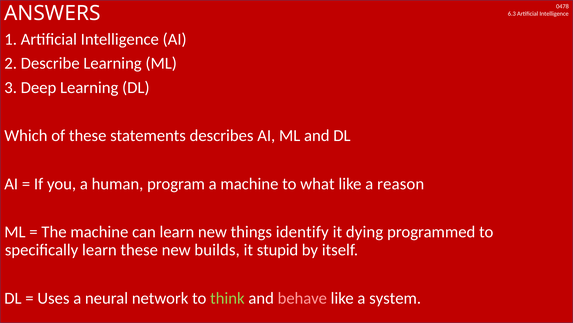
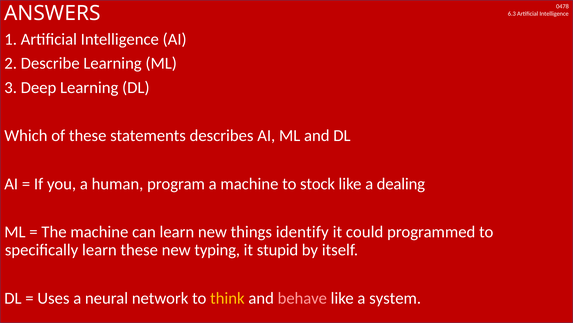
what: what -> stock
reason: reason -> dealing
dying: dying -> could
builds: builds -> typing
think colour: light green -> yellow
